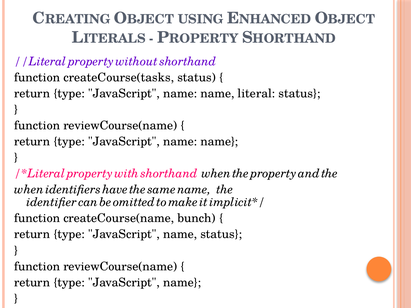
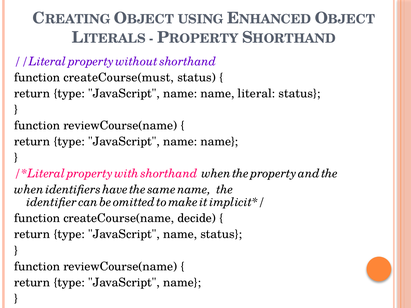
createCourse(tasks: createCourse(tasks -> createCourse(must
bunch: bunch -> decide
